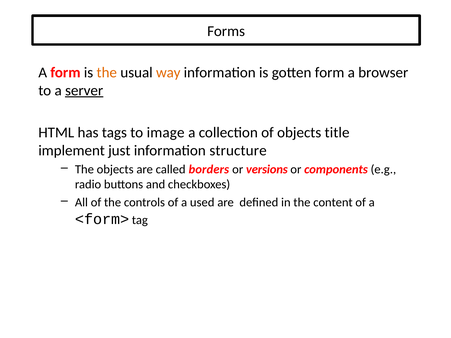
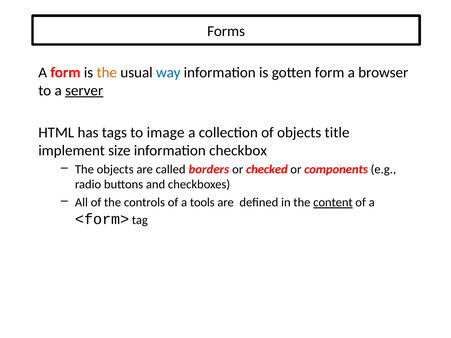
way colour: orange -> blue
just: just -> size
structure: structure -> checkbox
versions: versions -> checked
used: used -> tools
content underline: none -> present
